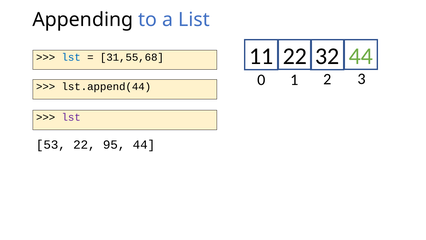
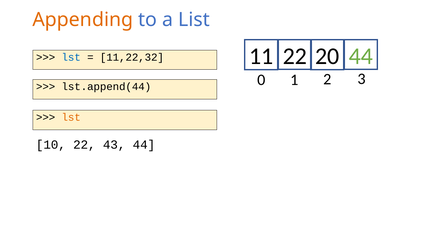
Appending colour: black -> orange
31,55,68: 31,55,68 -> 11,22,32
32: 32 -> 20
lst at (71, 117) colour: purple -> orange
53: 53 -> 10
95: 95 -> 43
